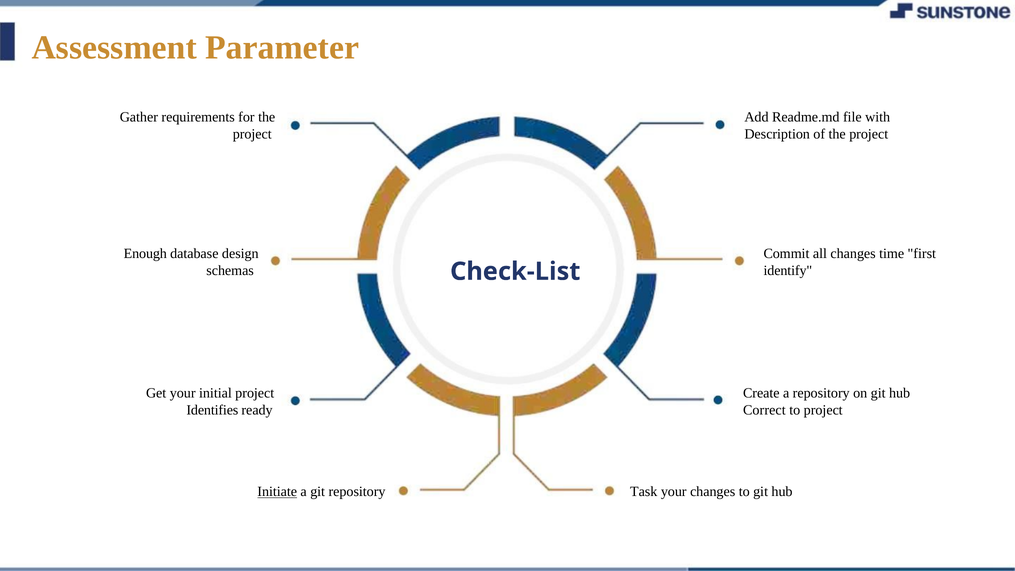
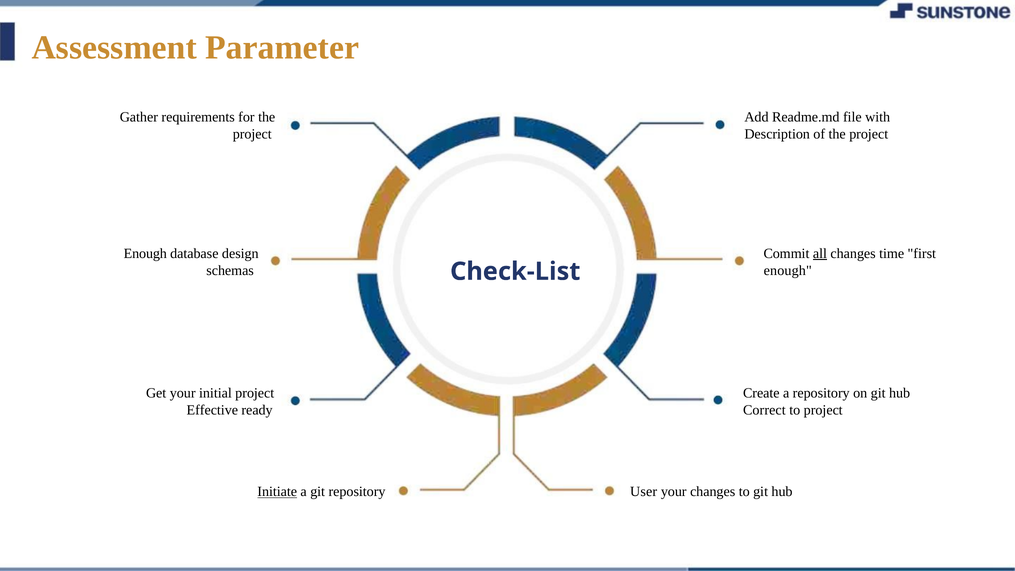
all underline: none -> present
identify at (788, 270): identify -> enough
Identifies: Identifies -> Effective
Task: Task -> User
